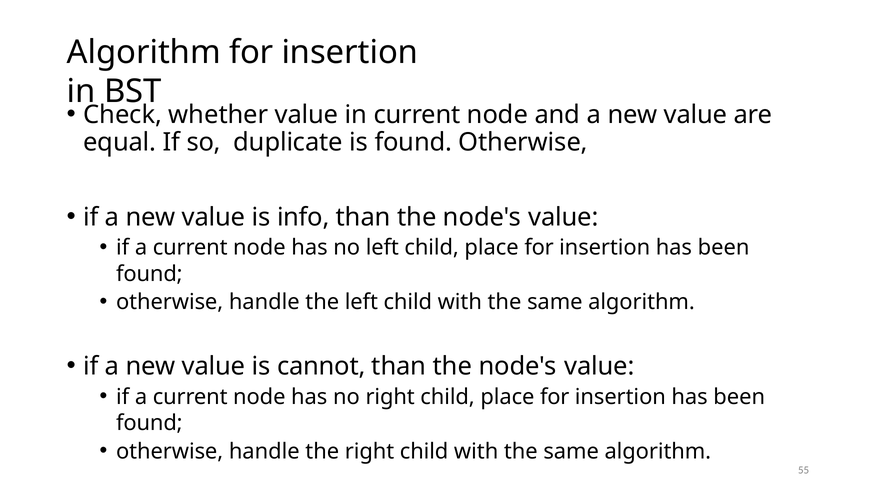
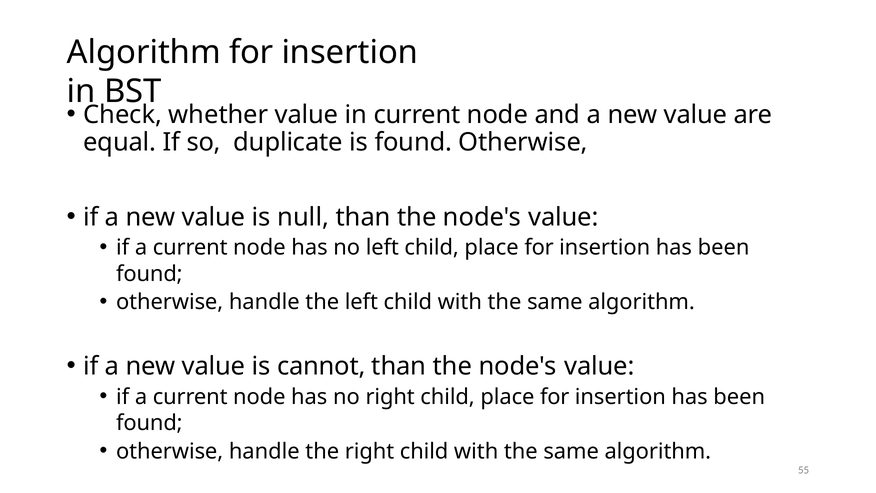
info: info -> null
